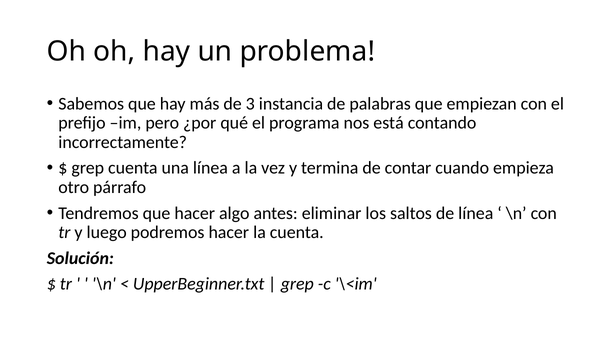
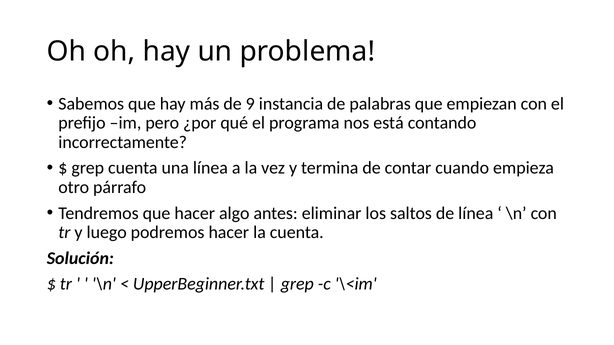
3: 3 -> 9
